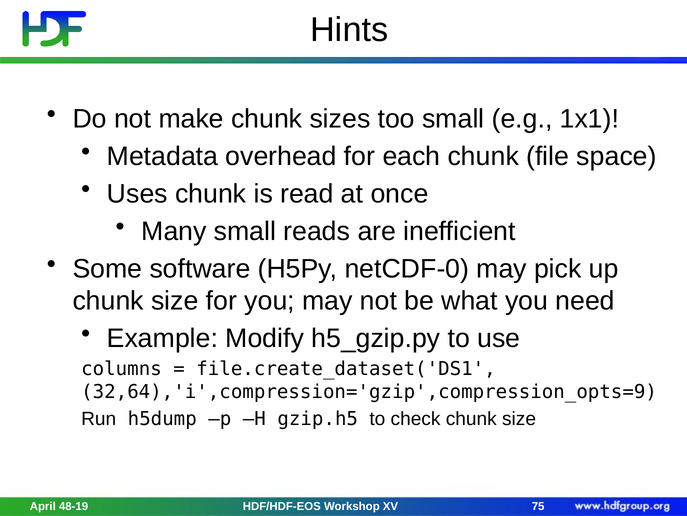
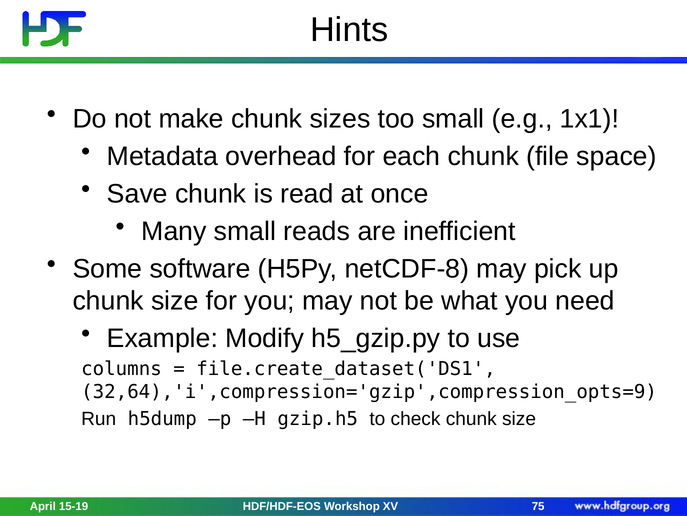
Uses: Uses -> Save
netCDF-0: netCDF-0 -> netCDF-8
48-19: 48-19 -> 15-19
